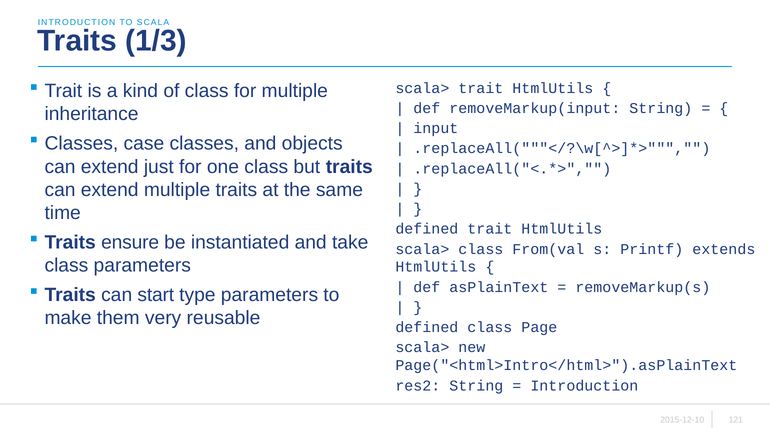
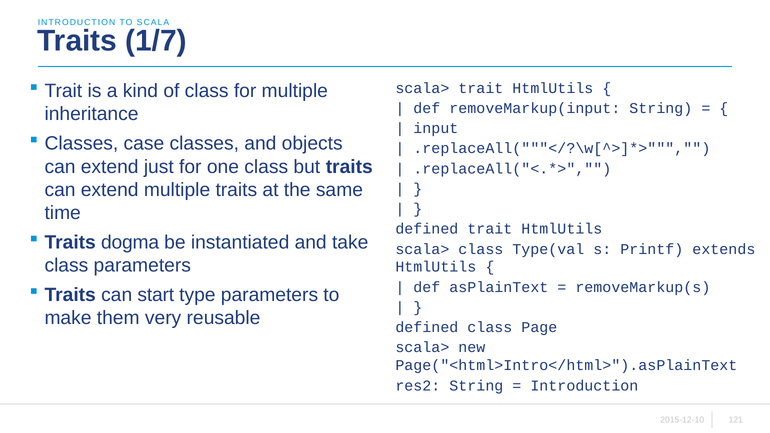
1/3: 1/3 -> 1/7
ensure: ensure -> dogma
From(val: From(val -> Type(val
